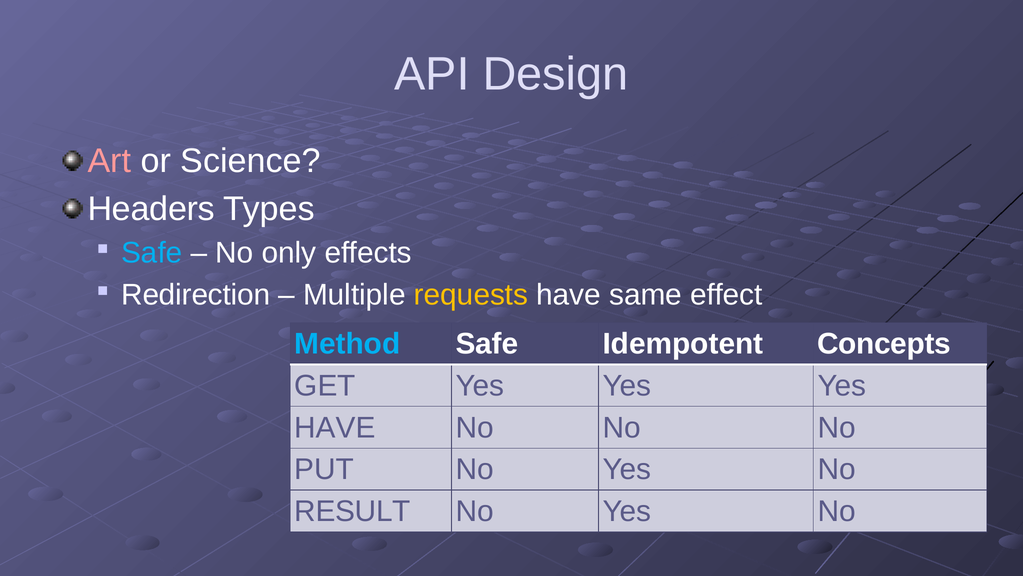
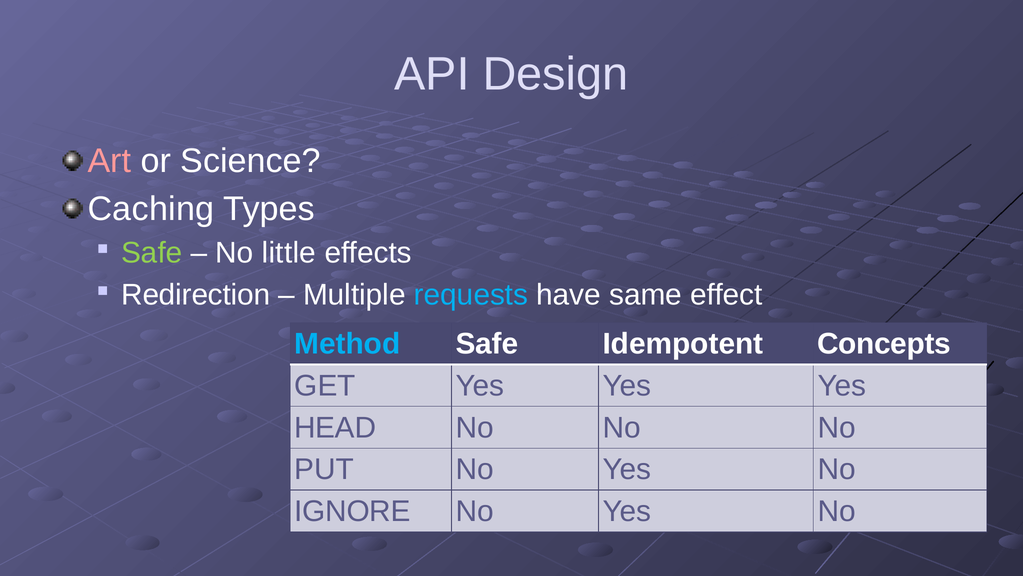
Headers: Headers -> Caching
Safe at (152, 253) colour: light blue -> light green
only: only -> little
requests colour: yellow -> light blue
HAVE at (335, 427): HAVE -> HEAD
RESULT: RESULT -> IGNORE
